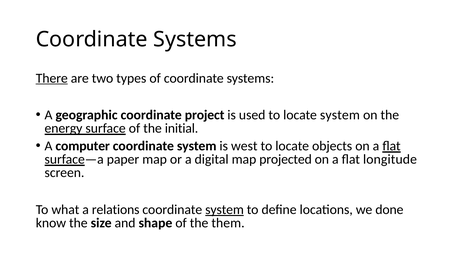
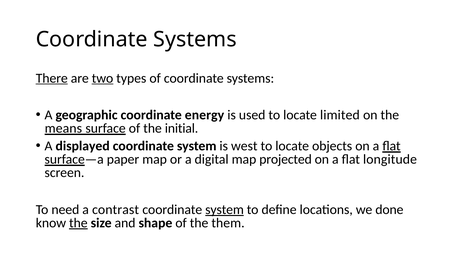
two underline: none -> present
project: project -> energy
locate system: system -> limited
energy: energy -> means
computer: computer -> displayed
what: what -> need
relations: relations -> contrast
the at (78, 223) underline: none -> present
